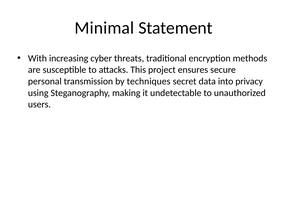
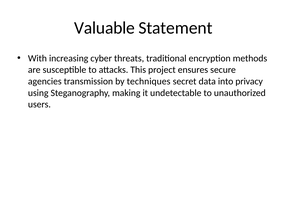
Minimal: Minimal -> Valuable
personal: personal -> agencies
